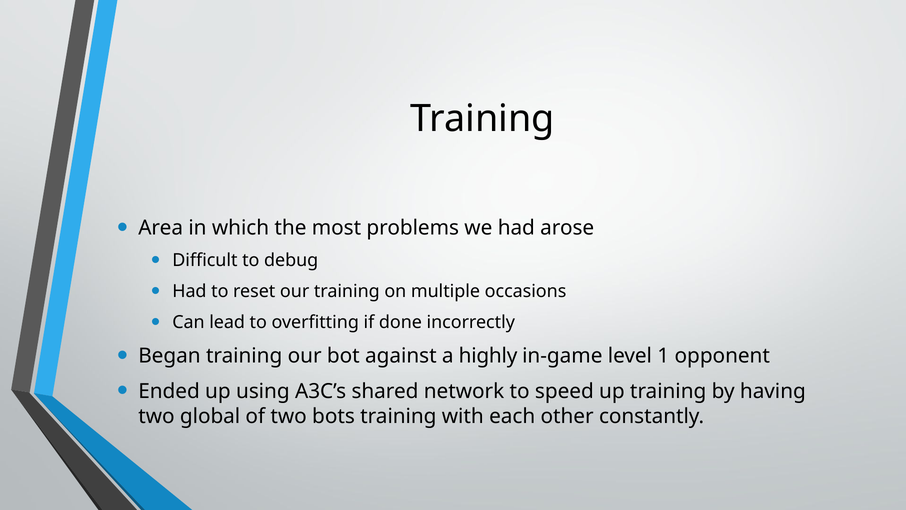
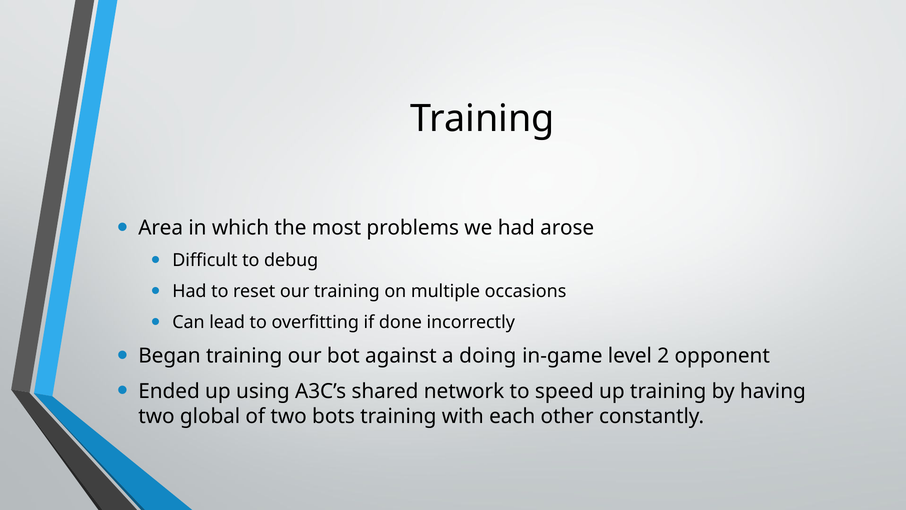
highly: highly -> doing
1: 1 -> 2
